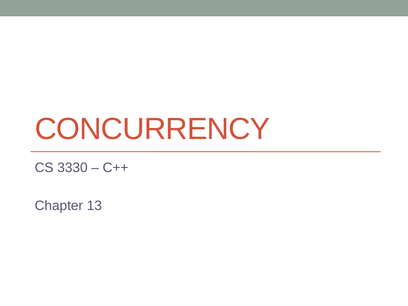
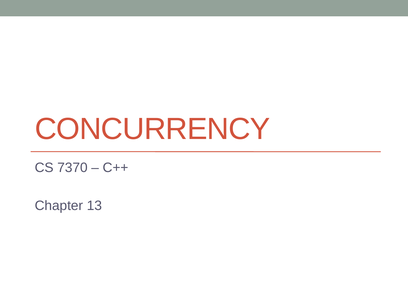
3330: 3330 -> 7370
